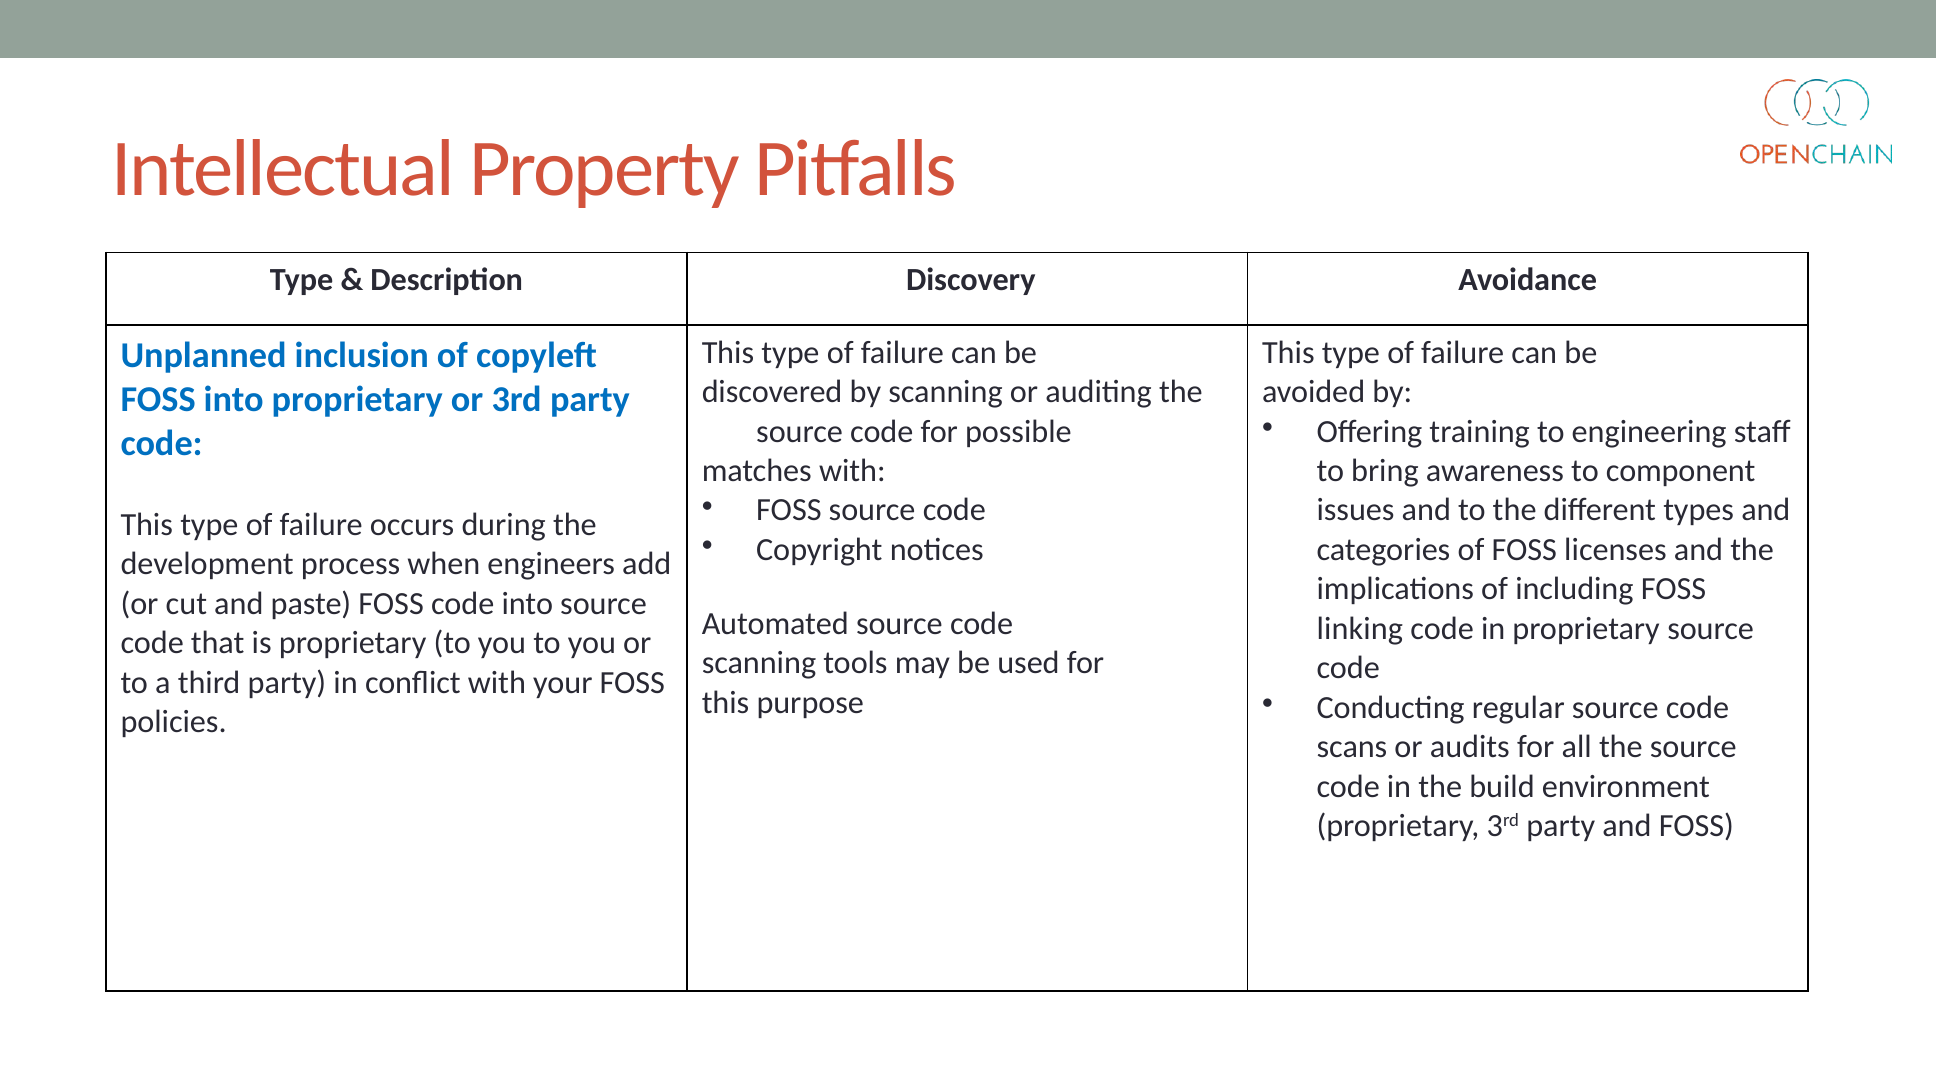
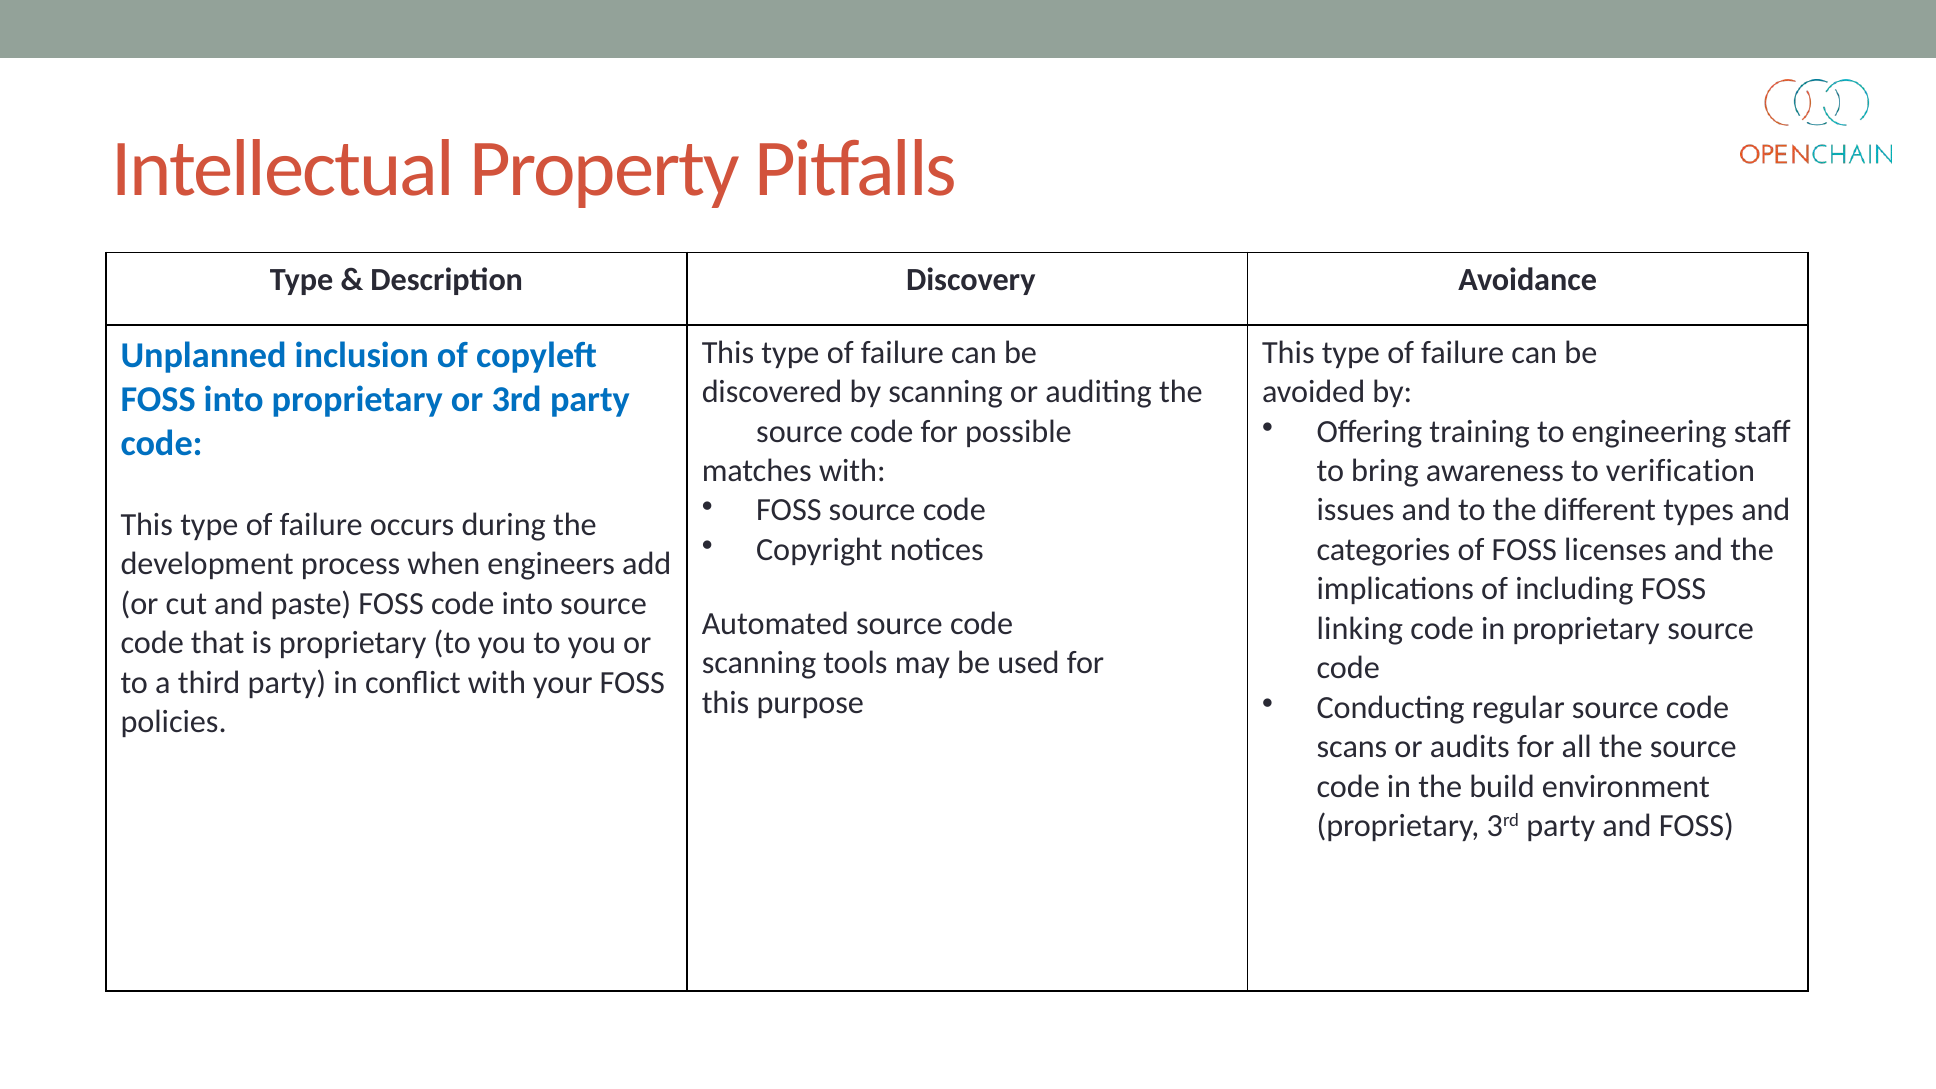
component: component -> verification
